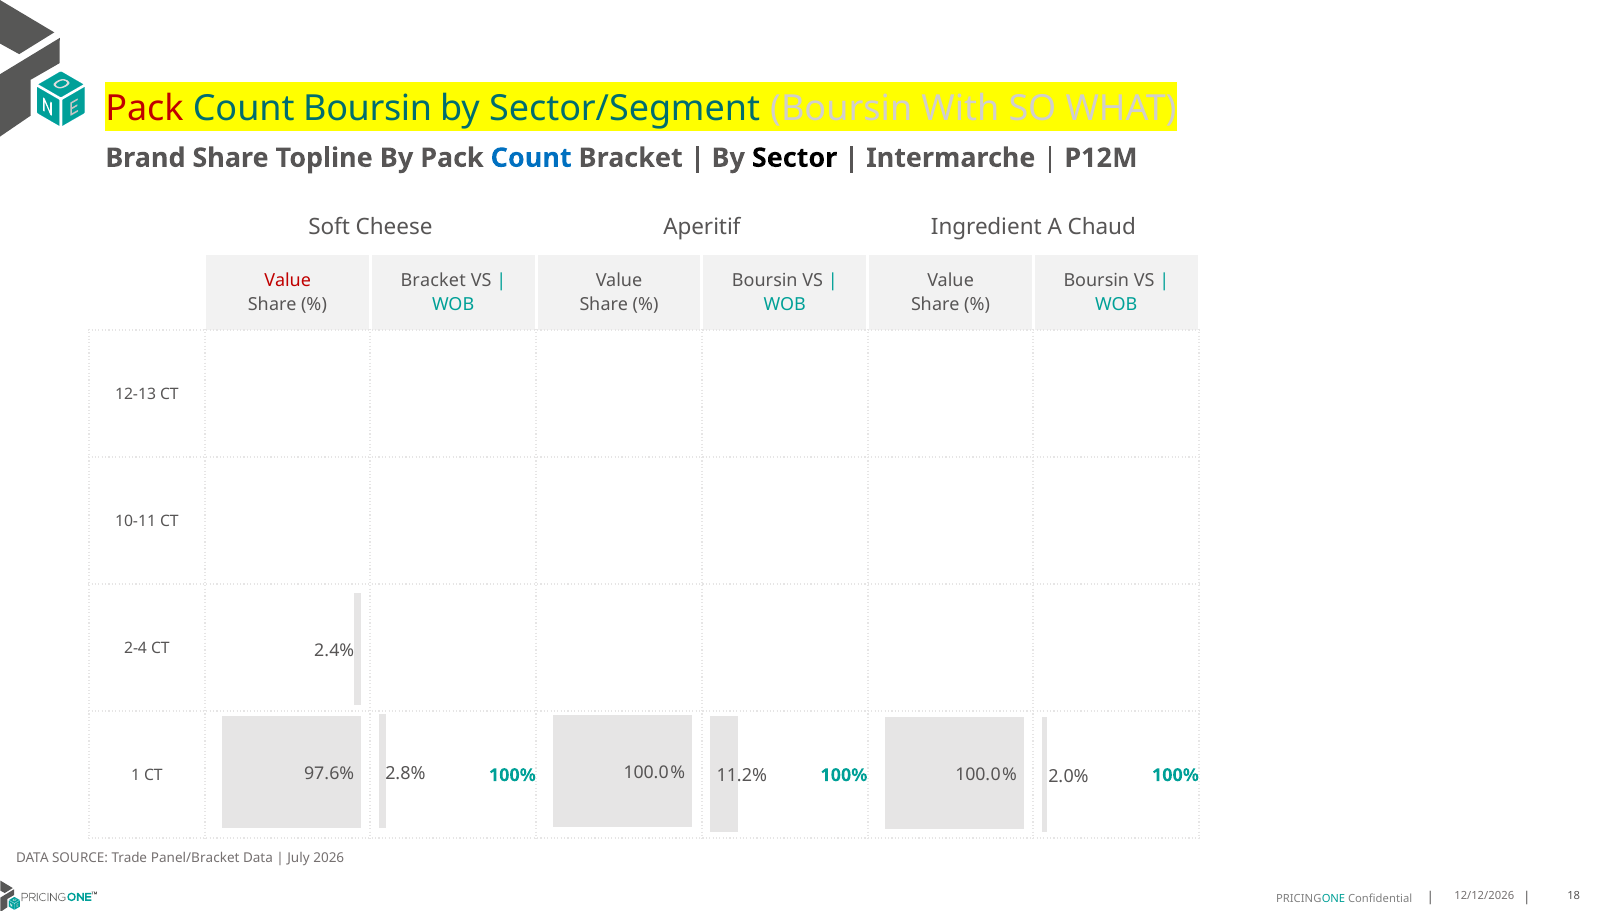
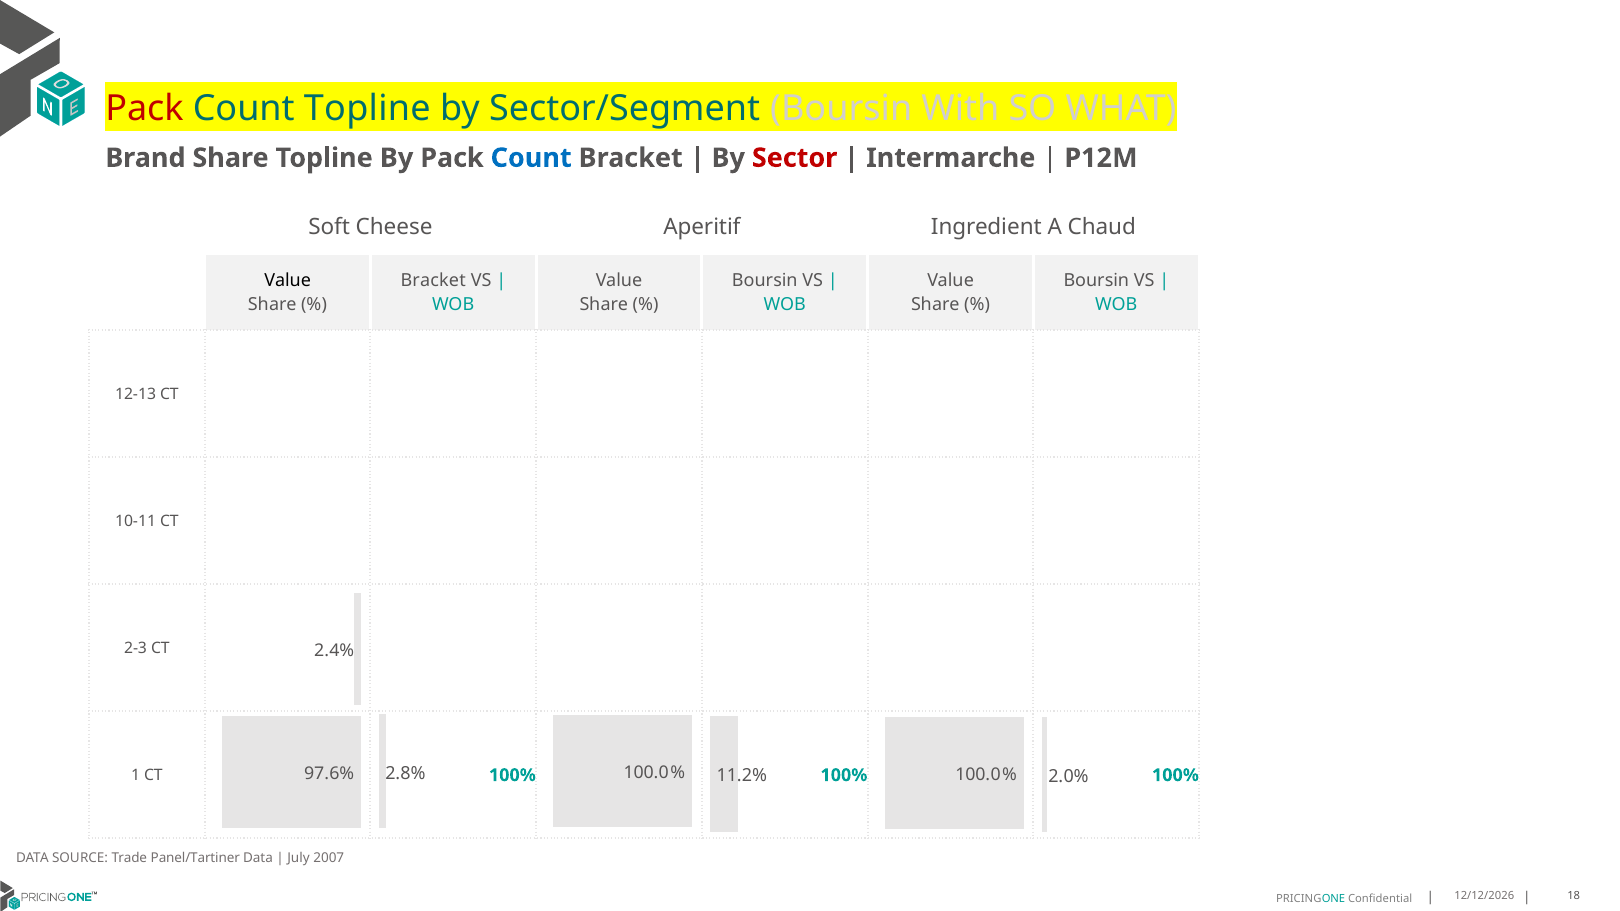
Count Boursin: Boursin -> Topline
Sector colour: black -> red
Value at (288, 280) colour: red -> black
2-4: 2-4 -> 2-3
Panel/Bracket: Panel/Bracket -> Panel/Tartiner
2026: 2026 -> 2007
